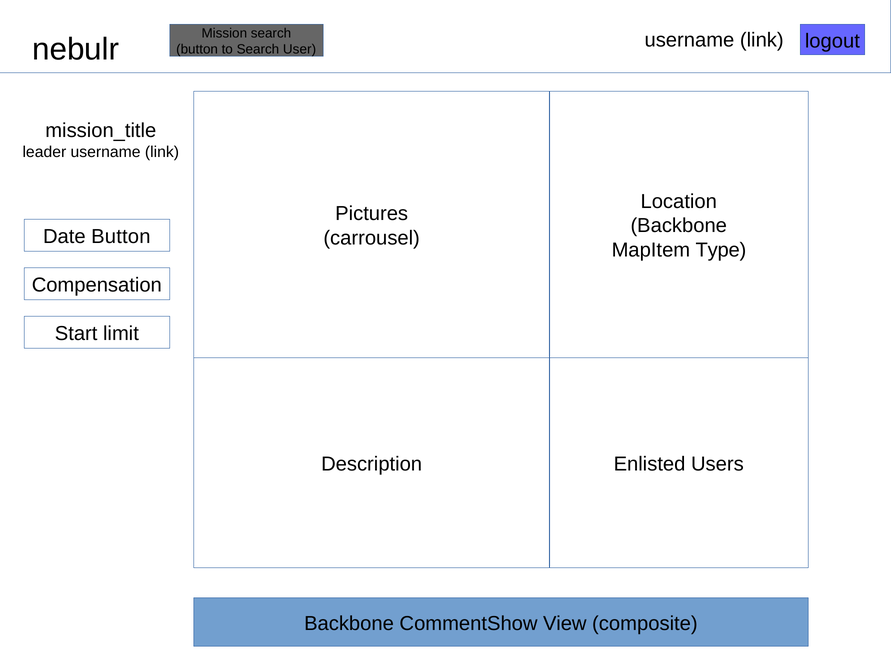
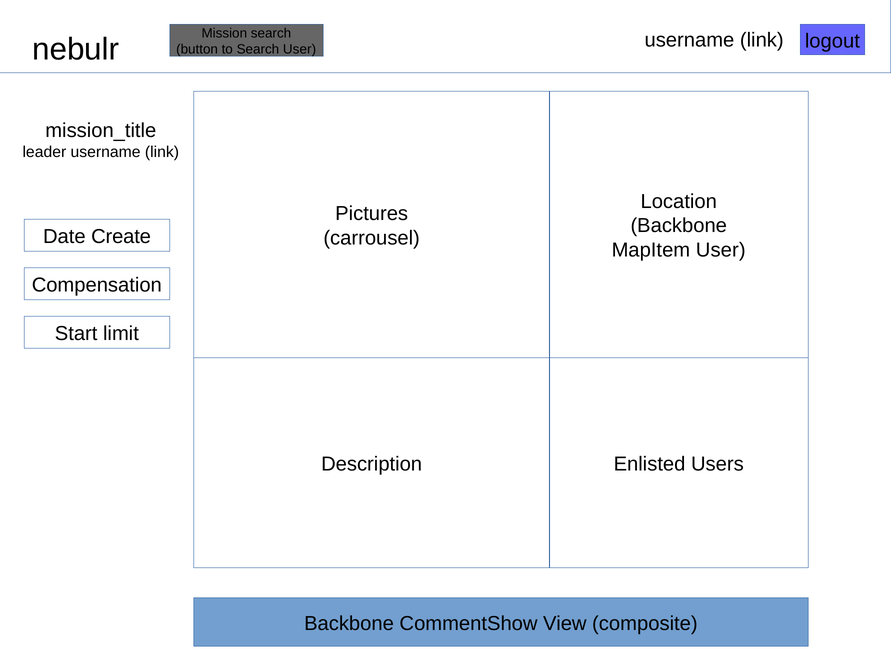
Date Button: Button -> Create
MapItem Type: Type -> User
